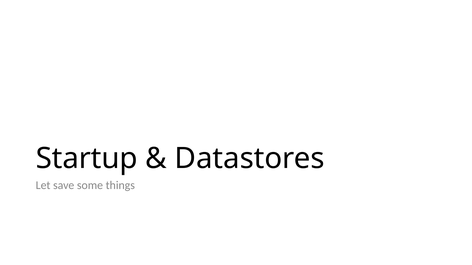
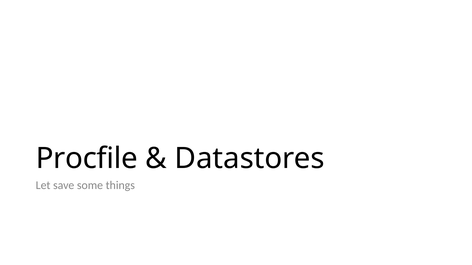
Startup: Startup -> Procfile
